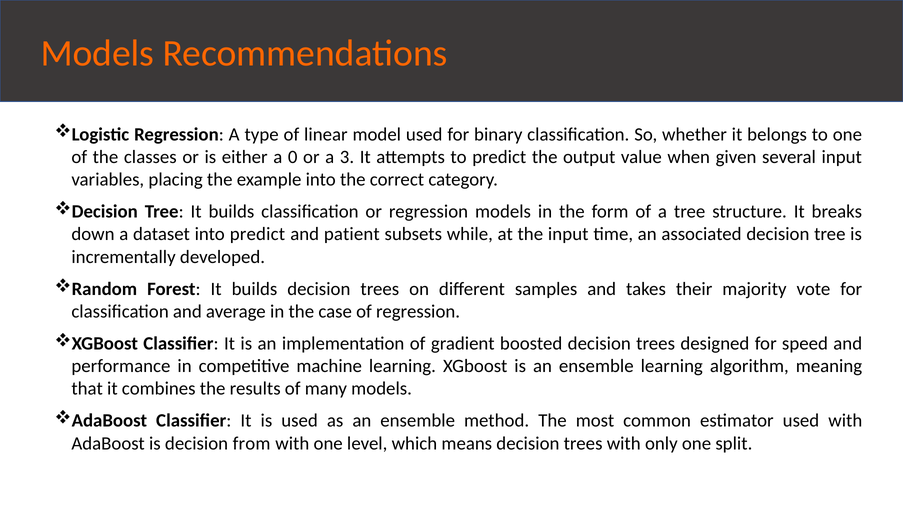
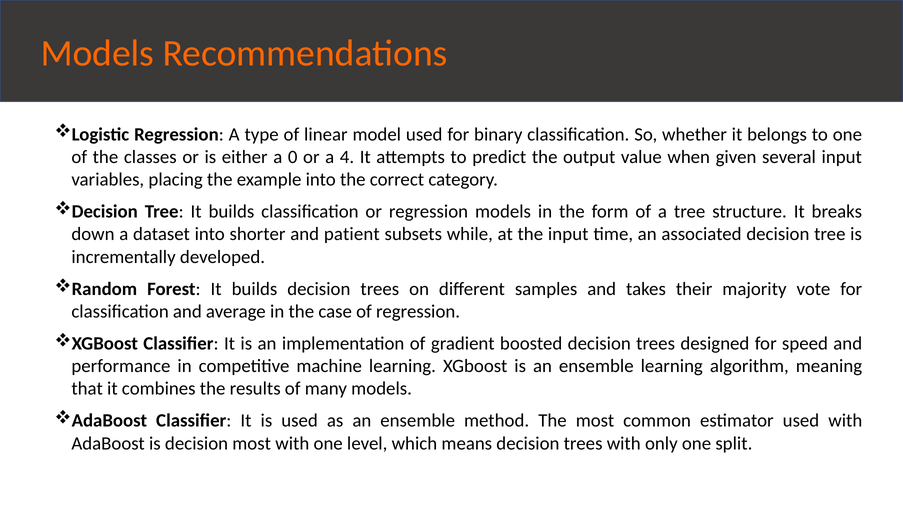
3: 3 -> 4
into predict: predict -> shorter
decision from: from -> most
